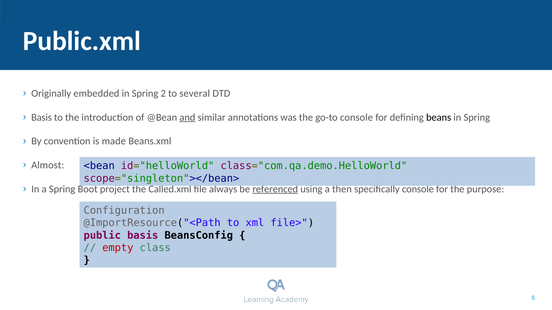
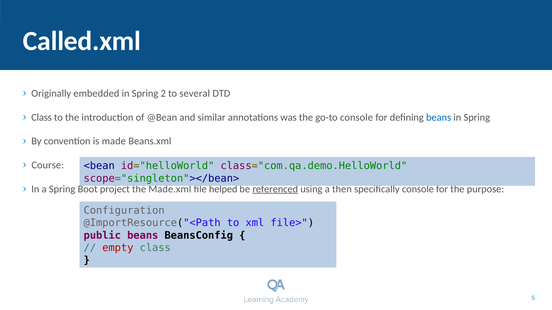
Public.xml: Public.xml -> Called.xml
Basis at (42, 118): Basis -> Class
and underline: present -> none
beans at (439, 118) colour: black -> blue
Almost: Almost -> Course
Called.xml: Called.xml -> Made.xml
always: always -> helped
public basis: basis -> beans
